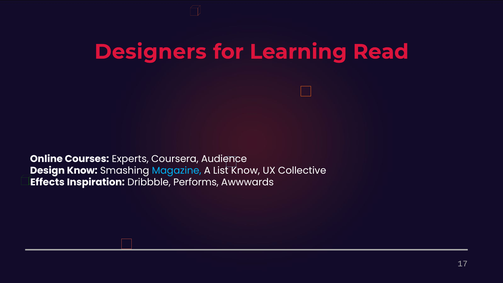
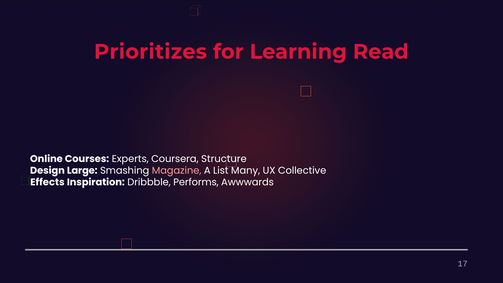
Designers: Designers -> Prioritizes
Audience: Audience -> Structure
Design Know: Know -> Large
Magazine colour: light blue -> pink
List Know: Know -> Many
